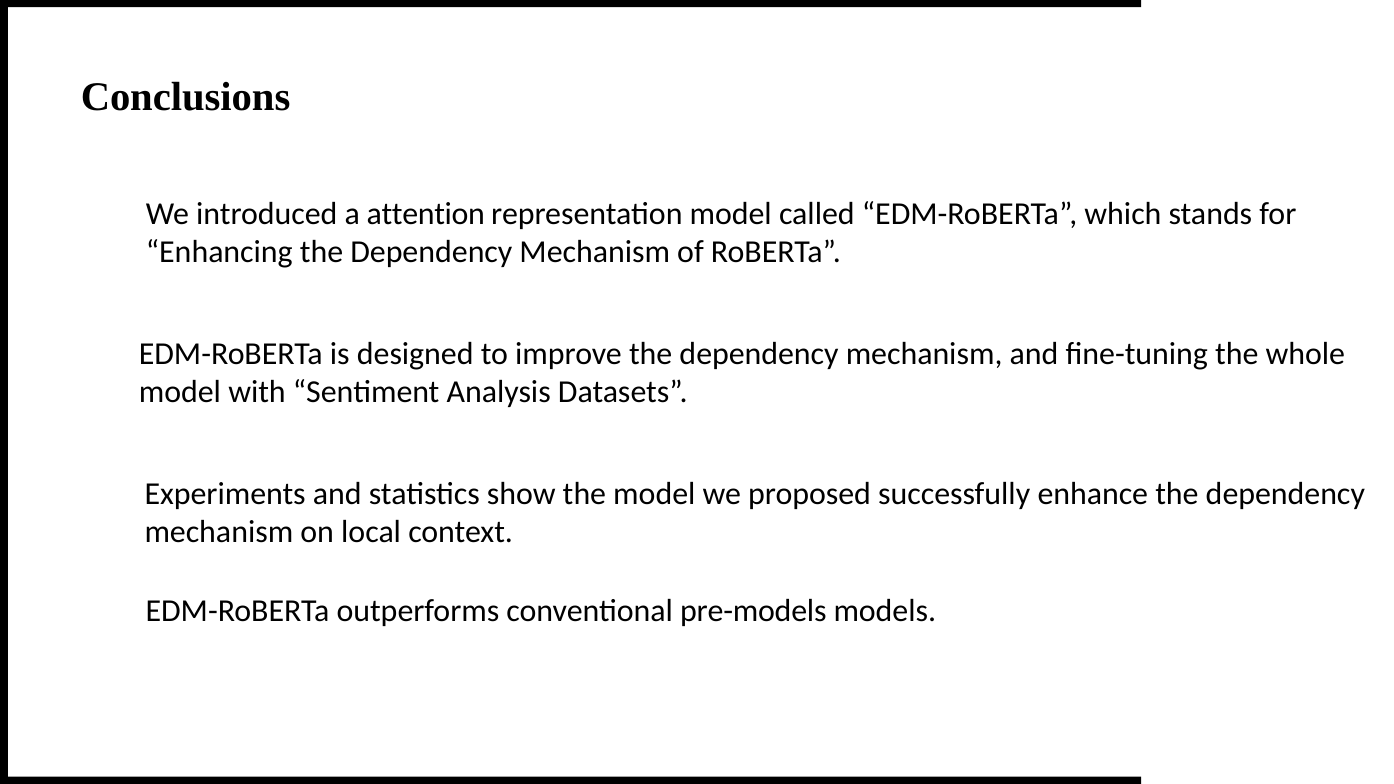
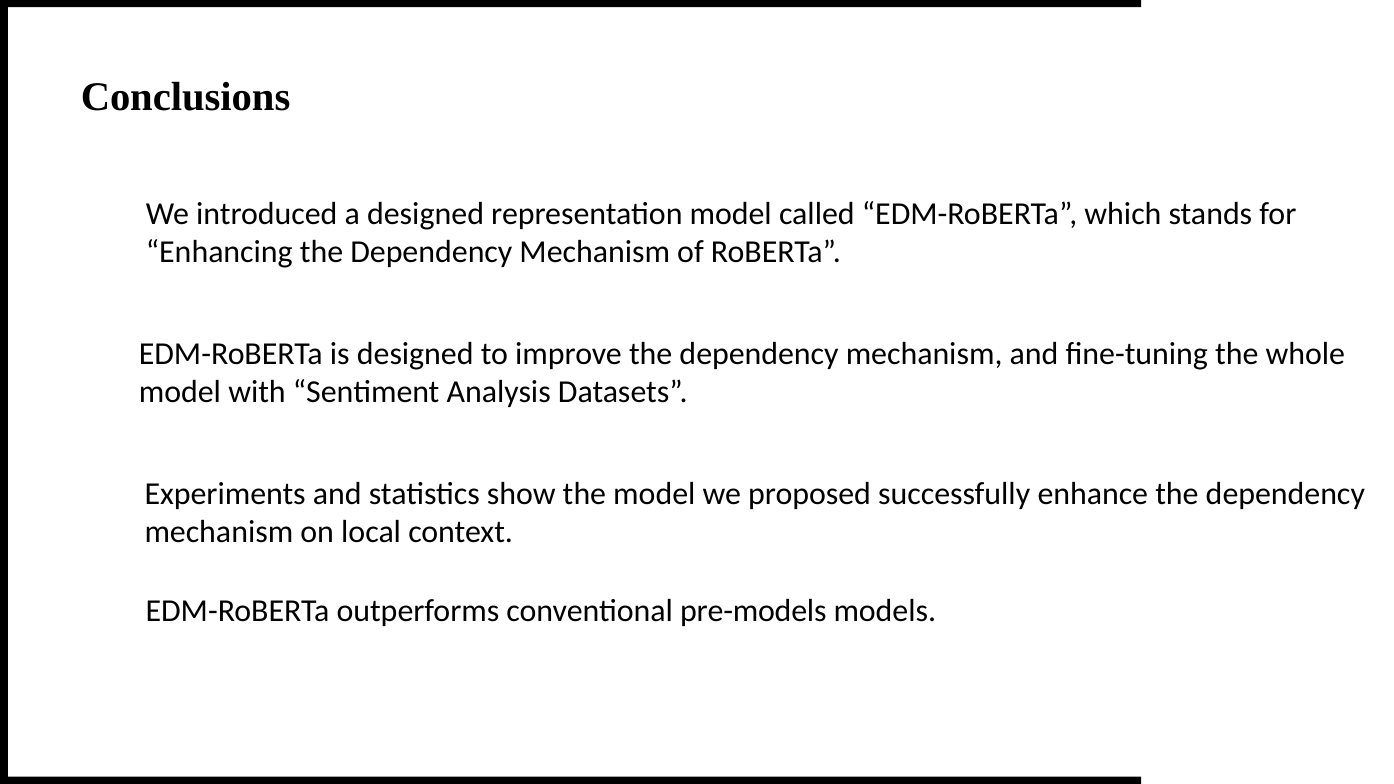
a attention: attention -> designed
